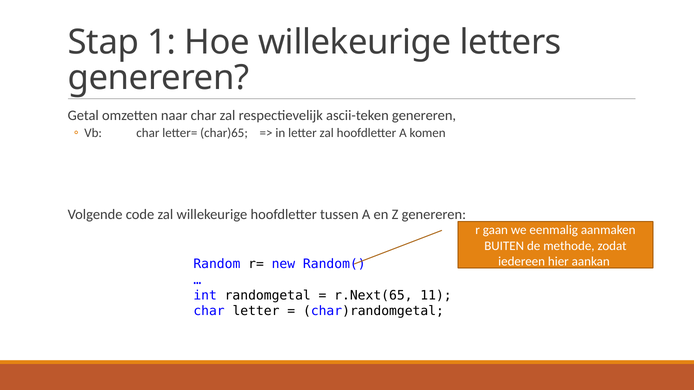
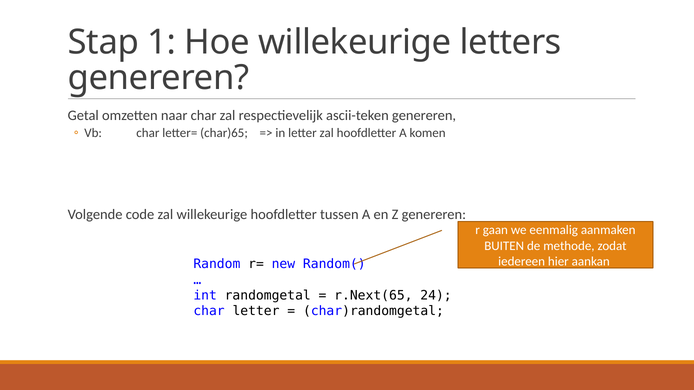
11: 11 -> 24
